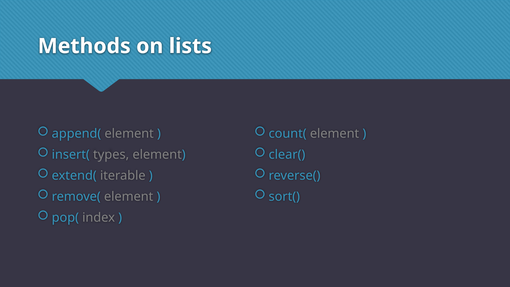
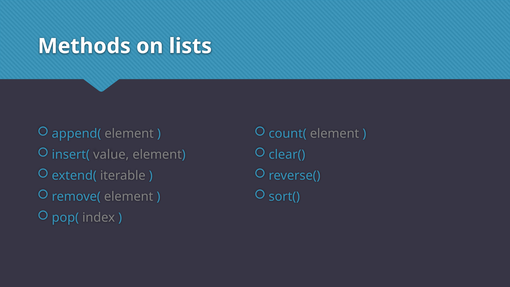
types: types -> value
